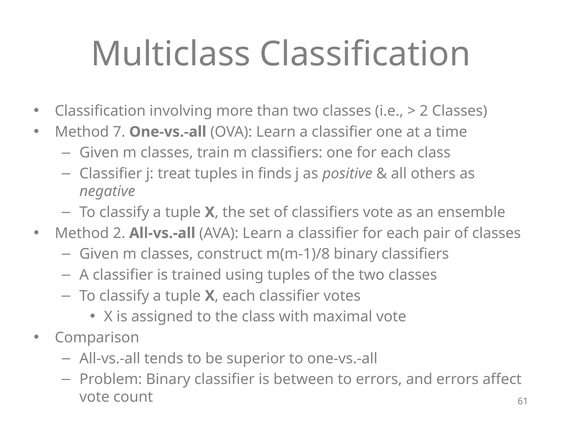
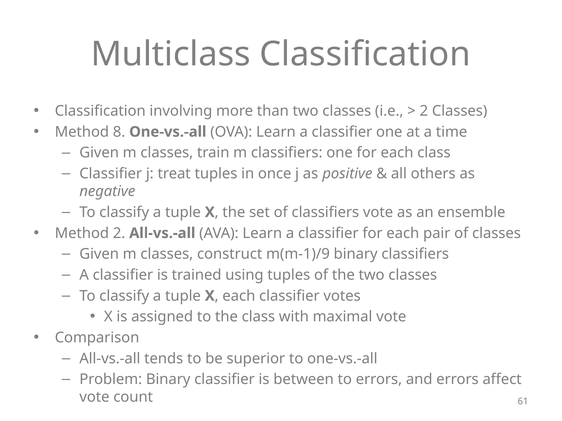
7: 7 -> 8
finds: finds -> once
m(m-1)/8: m(m-1)/8 -> m(m-1)/9
